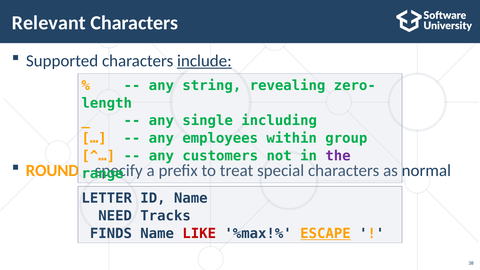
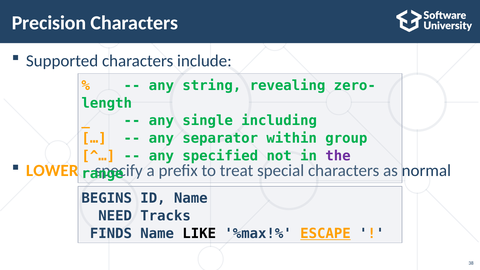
Relevant: Relevant -> Precision
include underline: present -> none
employees: employees -> separator
customers: customers -> specified
ROUND: ROUND -> LOWER
LETTER: LETTER -> BEGINS
LIKE colour: red -> black
